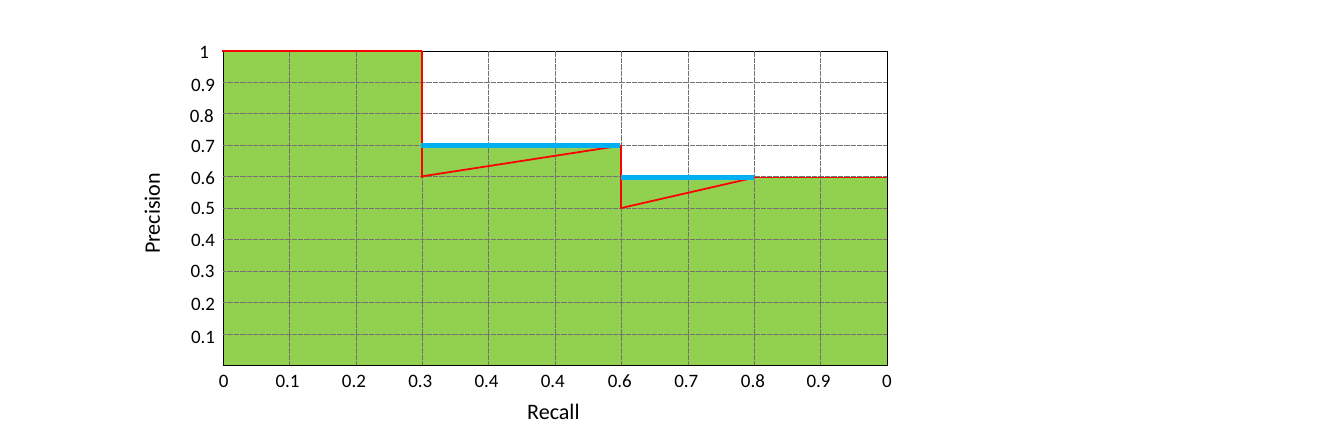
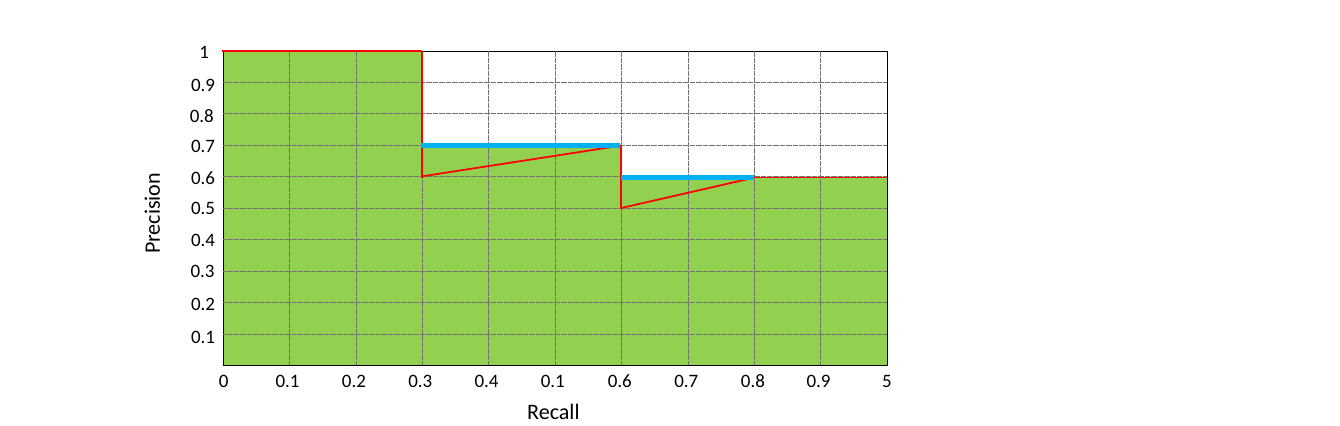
0.4 0.4: 0.4 -> 0.1
0.9 0: 0 -> 5
